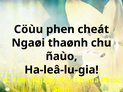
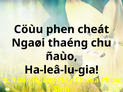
thaønh: thaønh -> thaéng
